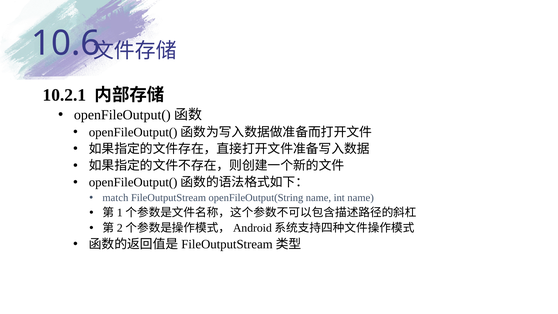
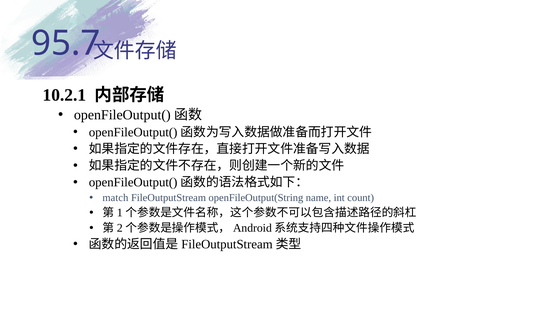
10.6: 10.6 -> 95.7
int name: name -> count
